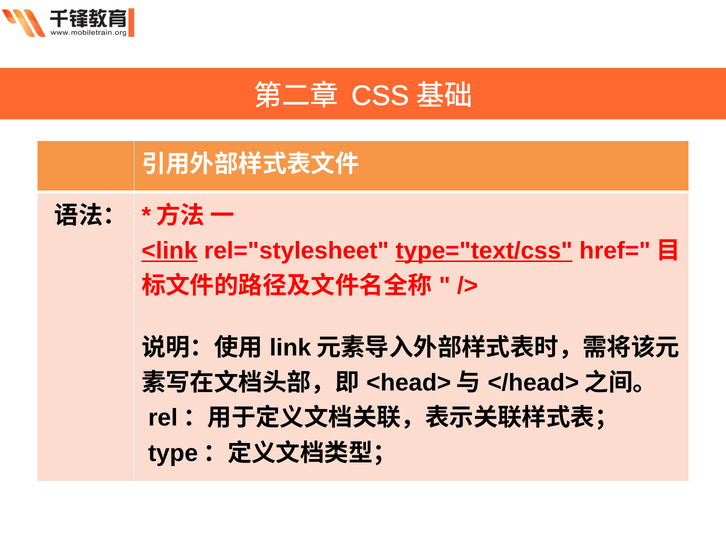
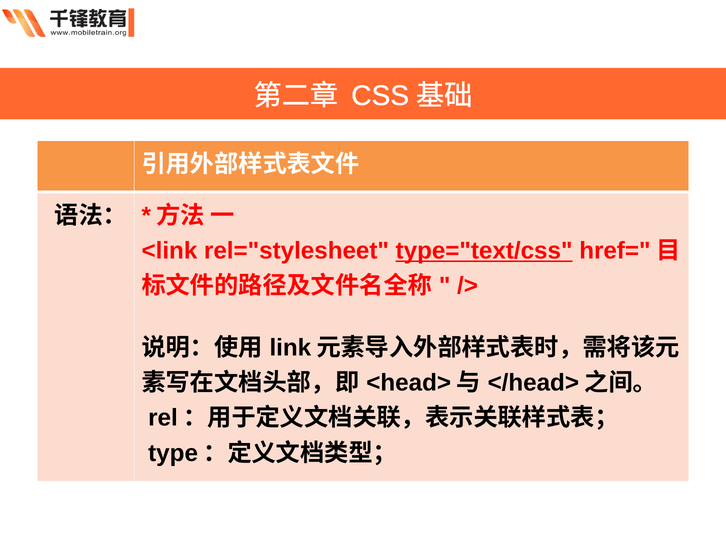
<link underline: present -> none
